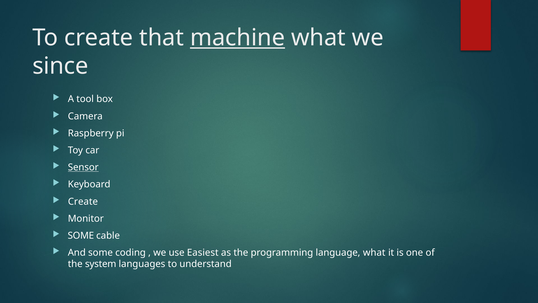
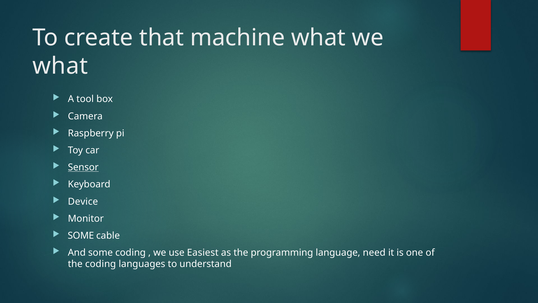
machine underline: present -> none
since at (60, 66): since -> what
Create at (83, 201): Create -> Device
language what: what -> need
the system: system -> coding
